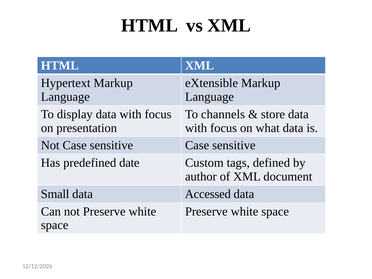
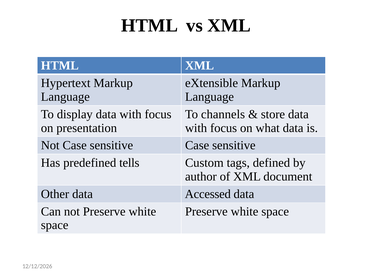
date: date -> tells
Small: Small -> Other
